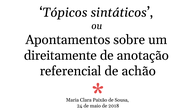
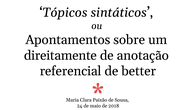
achão: achão -> better
